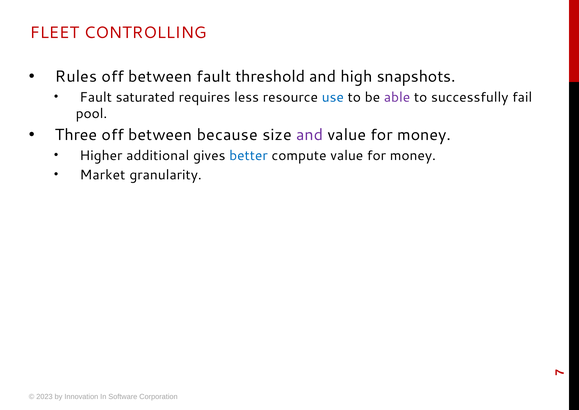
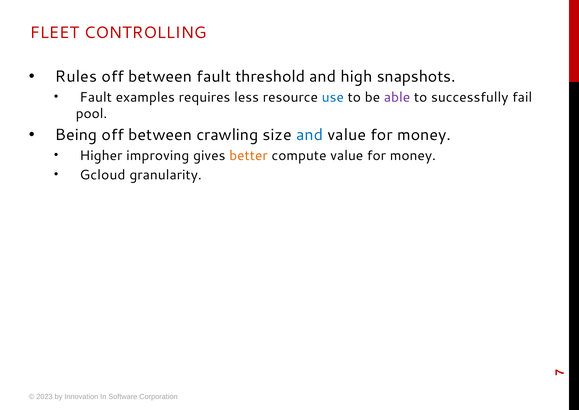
saturated: saturated -> examples
Three: Three -> Being
because: because -> crawling
and at (310, 135) colour: purple -> blue
additional: additional -> improving
better colour: blue -> orange
Market: Market -> Gcloud
